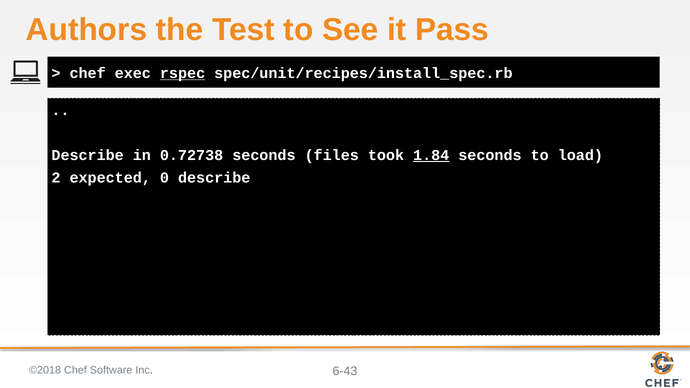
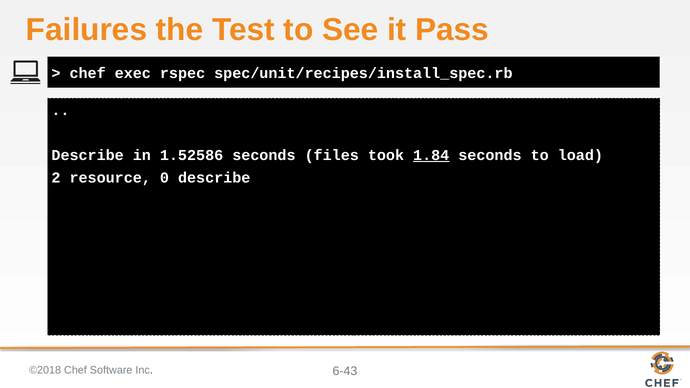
Authors: Authors -> Failures
rspec underline: present -> none
0.72738: 0.72738 -> 1.52586
expected: expected -> resource
